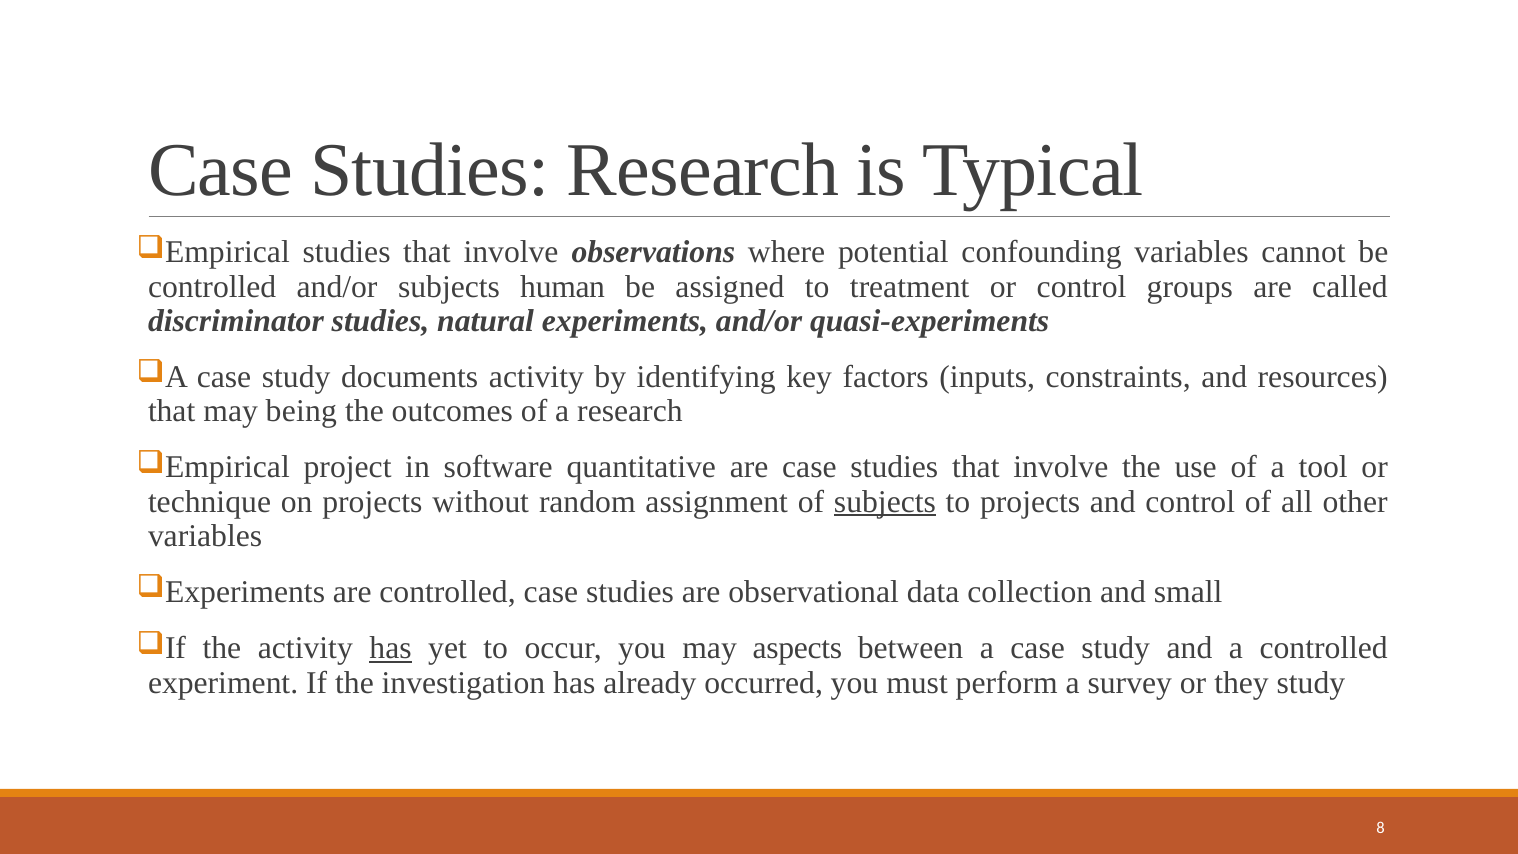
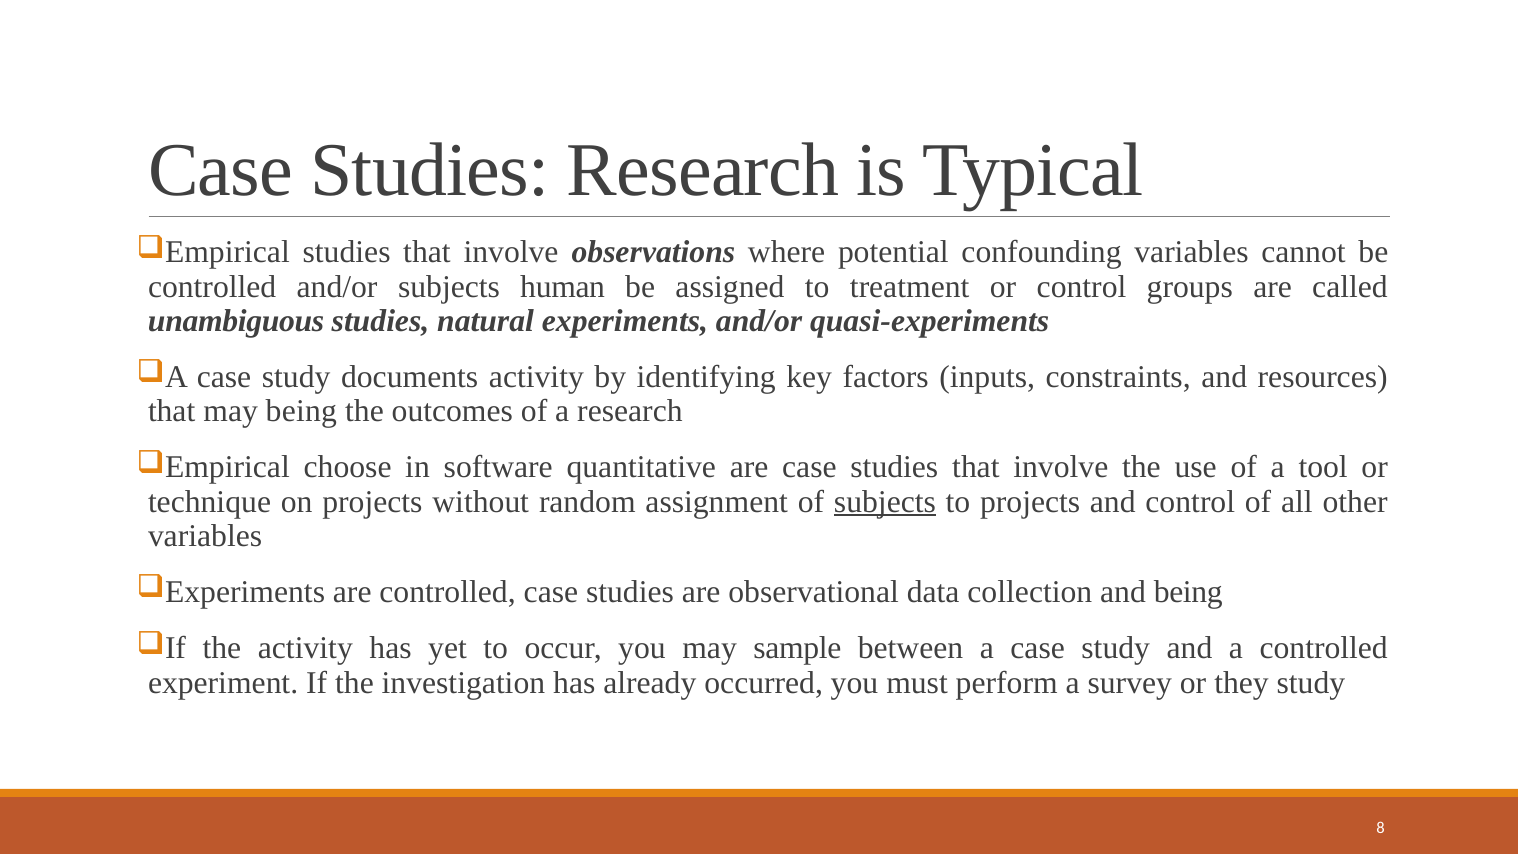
discriminator: discriminator -> unambiguous
project: project -> choose
and small: small -> being
has at (391, 648) underline: present -> none
aspects: aspects -> sample
